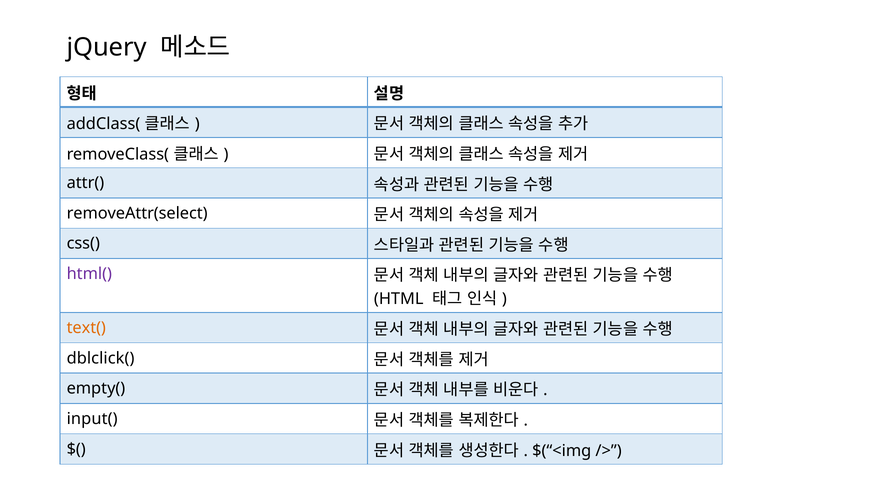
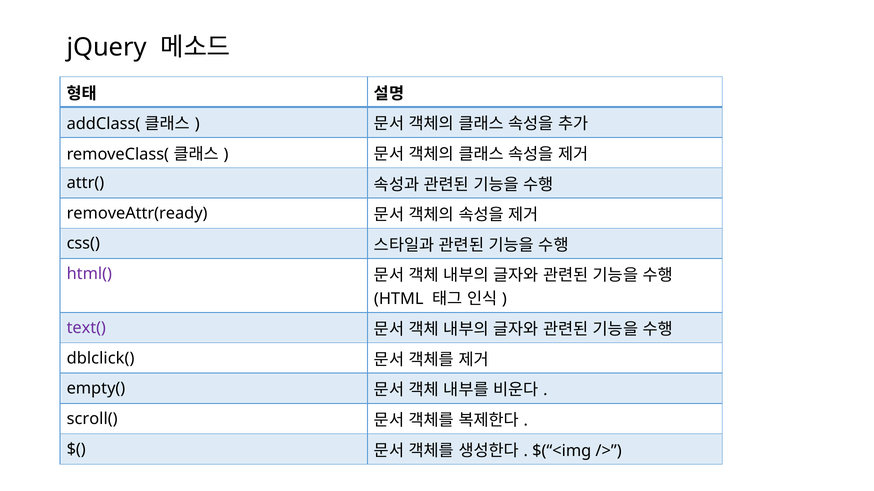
removeAttr(select: removeAttr(select -> removeAttr(ready
text( colour: orange -> purple
input(: input( -> scroll(
